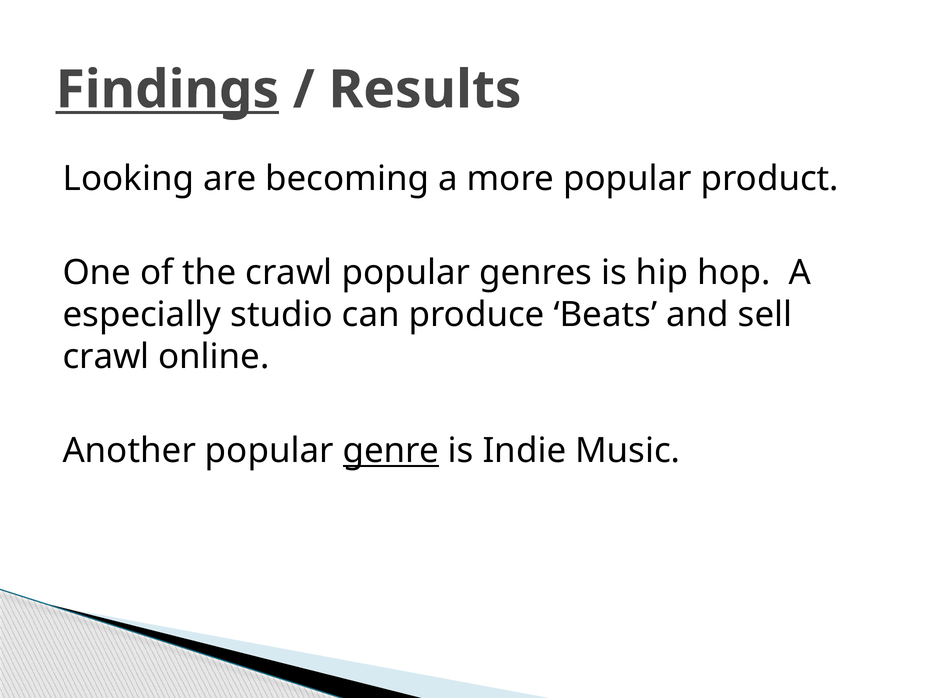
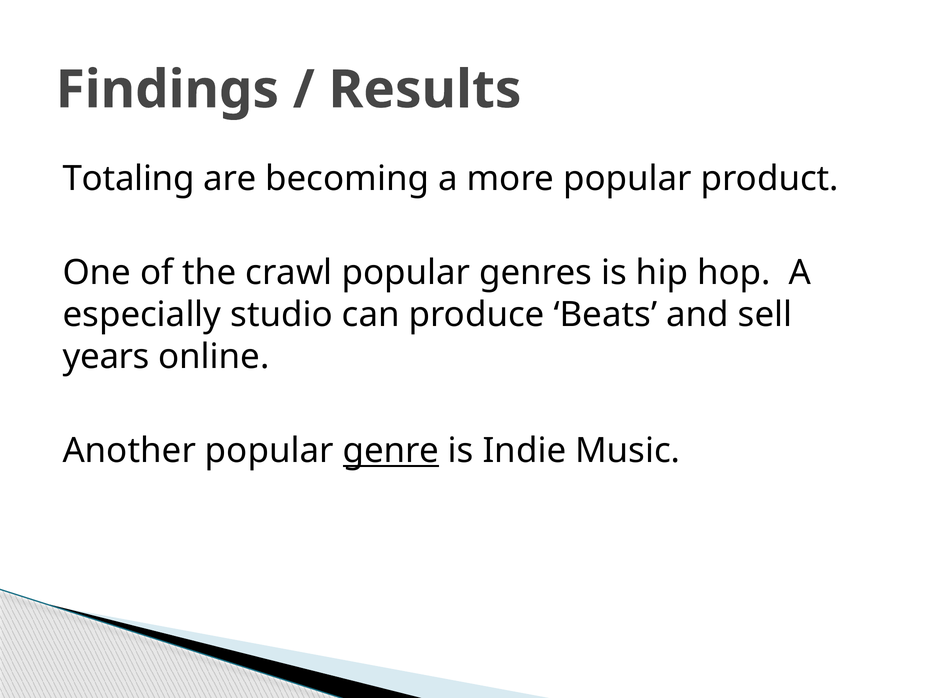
Findings underline: present -> none
Looking: Looking -> Totaling
crawl at (106, 357): crawl -> years
